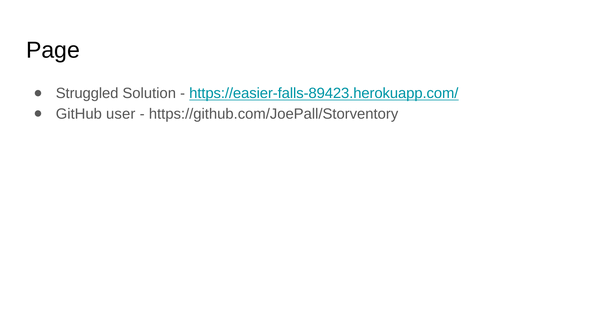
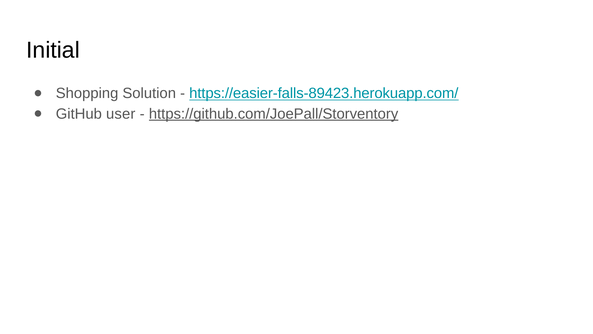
Page: Page -> Initial
Struggled: Struggled -> Shopping
https://github.com/JoePall/Storventory underline: none -> present
